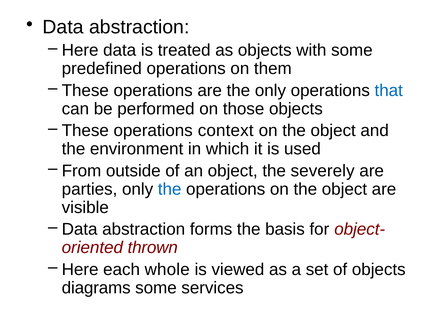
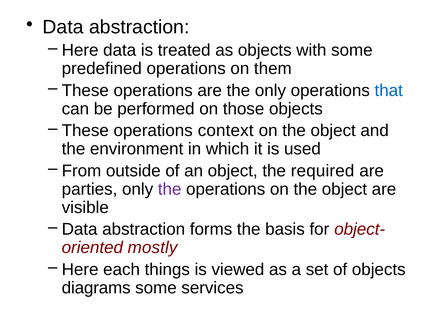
severely: severely -> required
the at (170, 189) colour: blue -> purple
thrown: thrown -> mostly
whole: whole -> things
